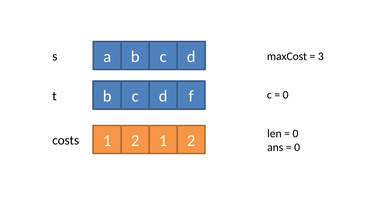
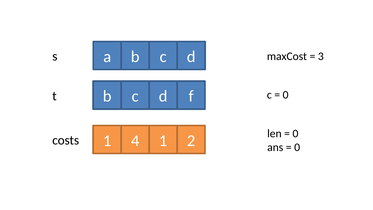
2 at (135, 141): 2 -> 4
